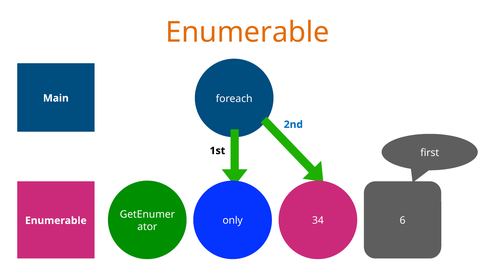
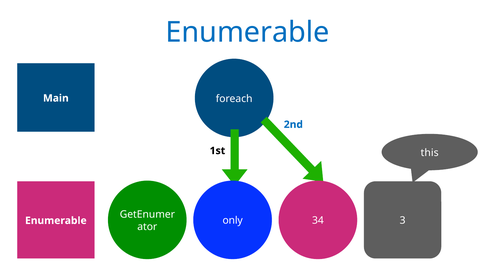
Enumerable at (248, 32) colour: orange -> blue
first: first -> this
6: 6 -> 3
